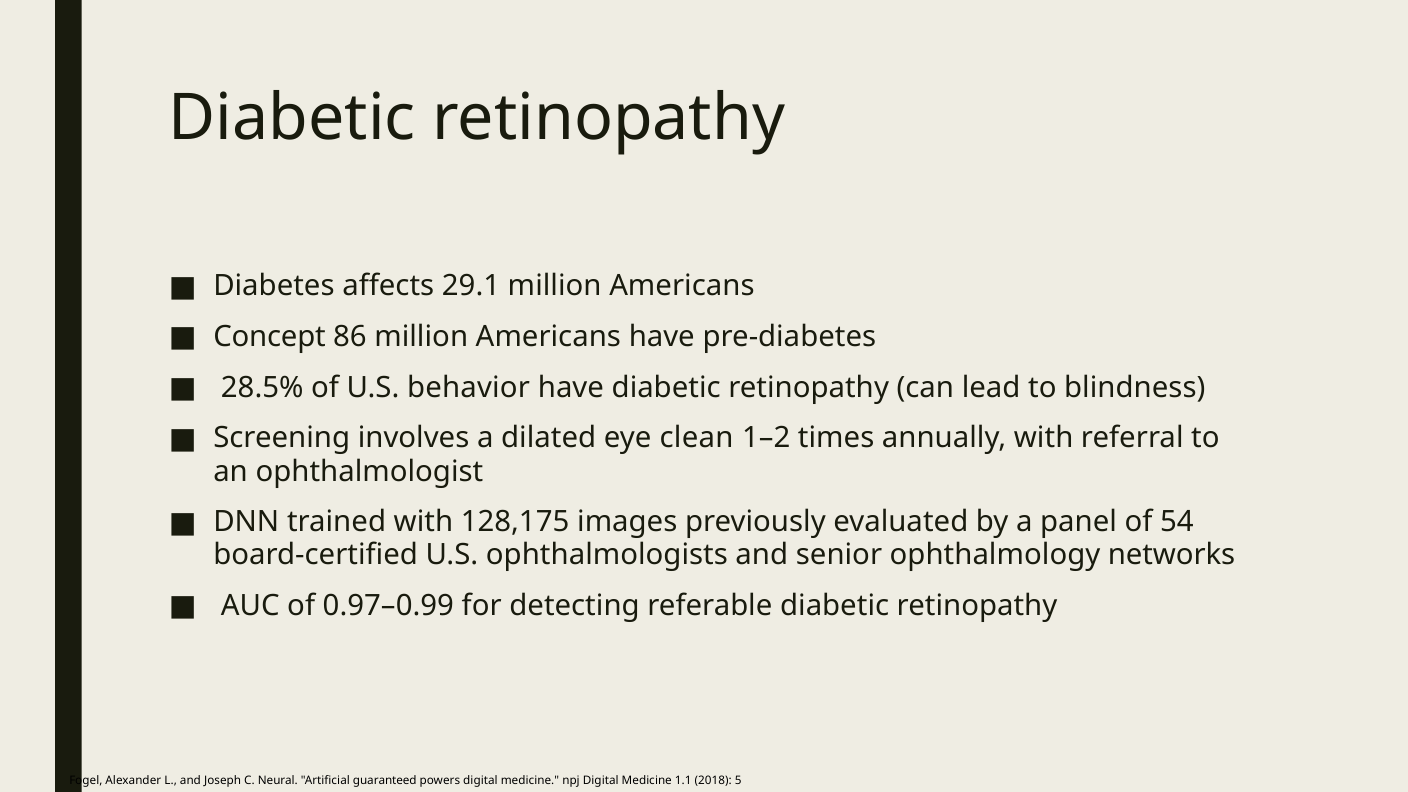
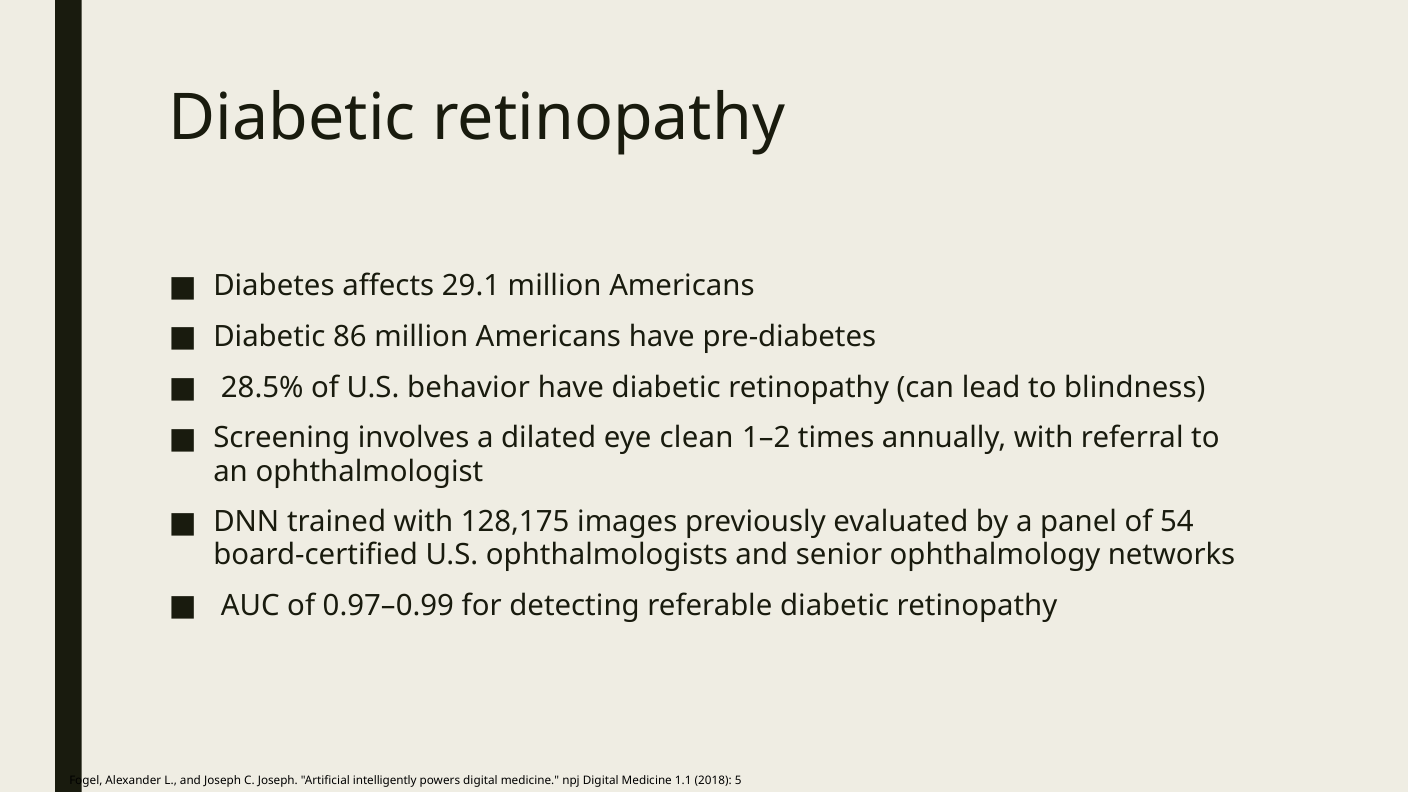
Concept at (269, 337): Concept -> Diabetic
C Neural: Neural -> Joseph
guaranteed: guaranteed -> intelligently
